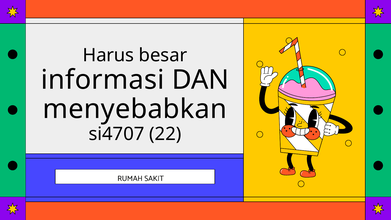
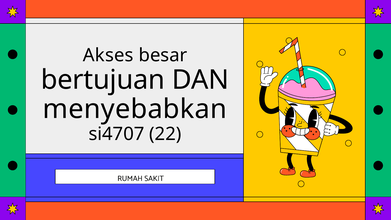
Harus: Harus -> Akses
informasi: informasi -> bertujuan
